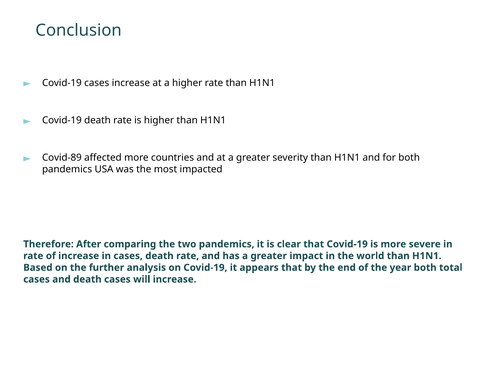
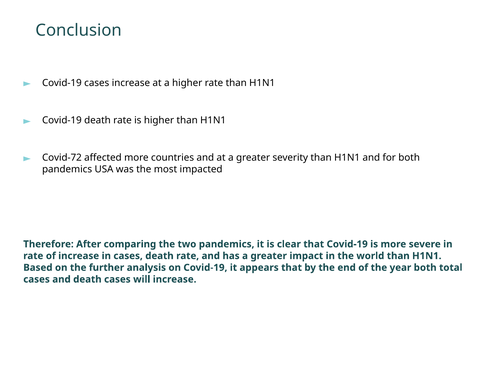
Covid-89: Covid-89 -> Covid-72
